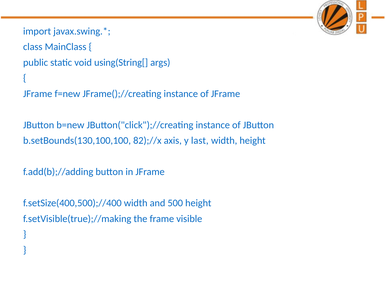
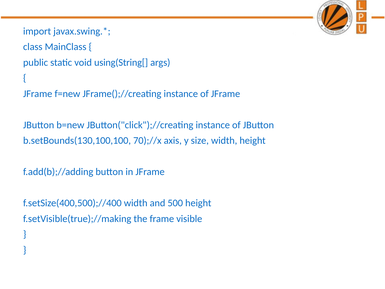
82);//x: 82);//x -> 70);//x
last: last -> size
